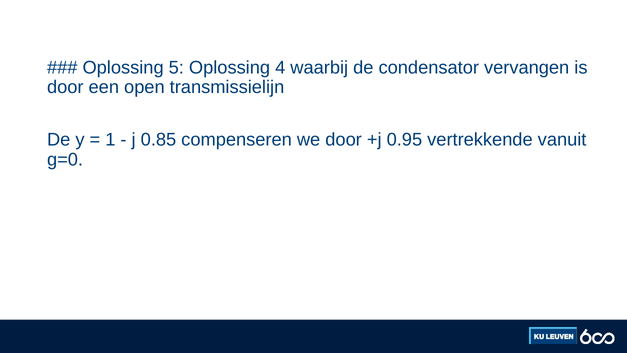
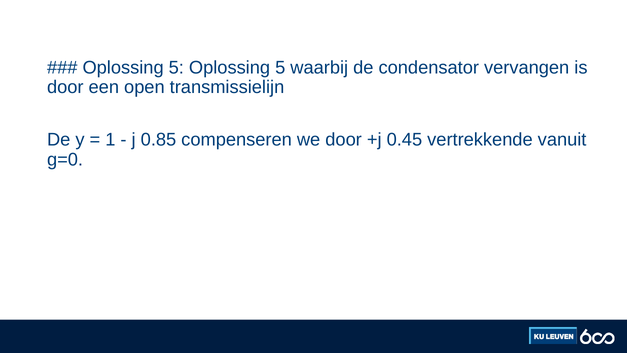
5 Oplossing 4: 4 -> 5
0.95: 0.95 -> 0.45
